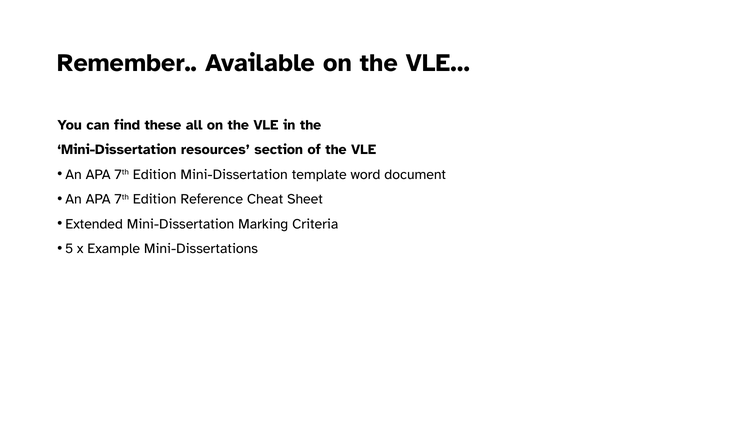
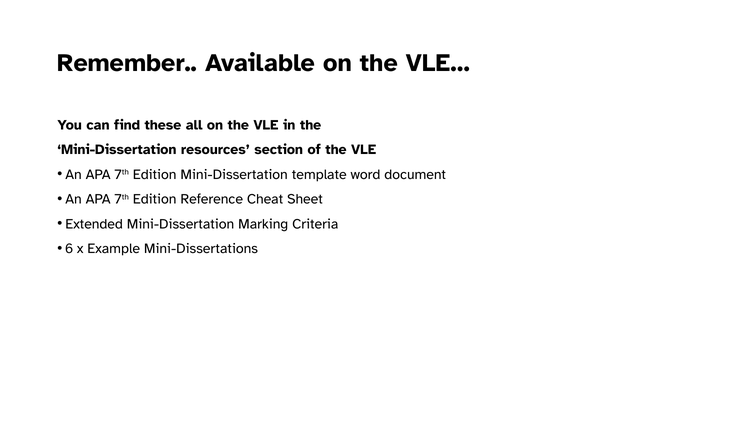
5: 5 -> 6
